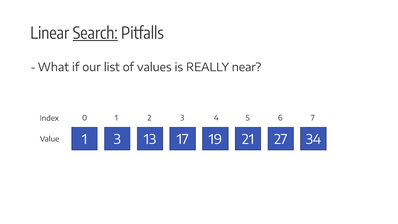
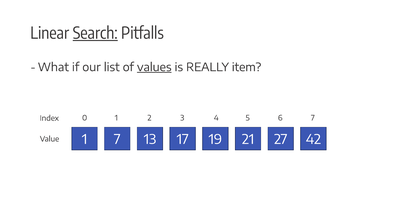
values underline: none -> present
near: near -> item
1 3: 3 -> 7
34: 34 -> 42
